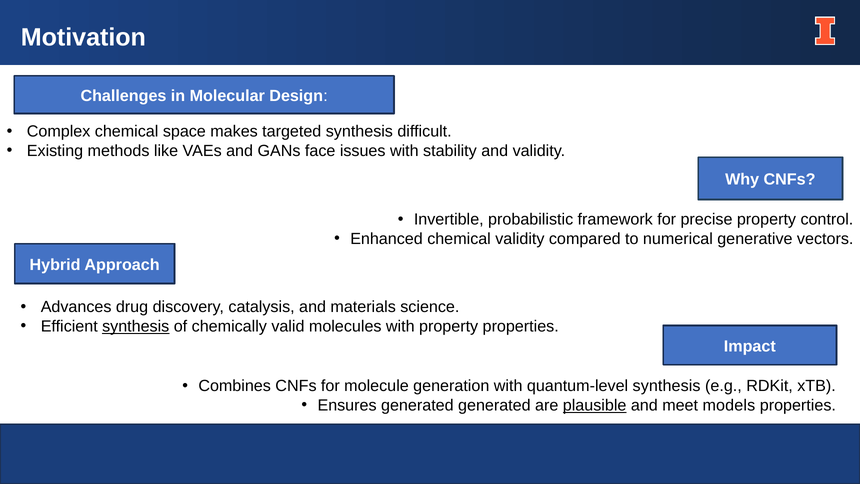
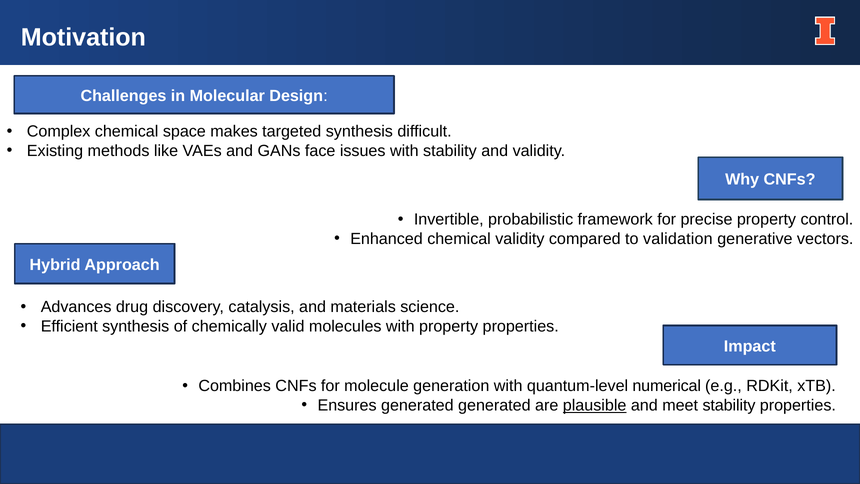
numerical: numerical -> validation
synthesis at (136, 326) underline: present -> none
quantum-level synthesis: synthesis -> numerical
meet models: models -> stability
